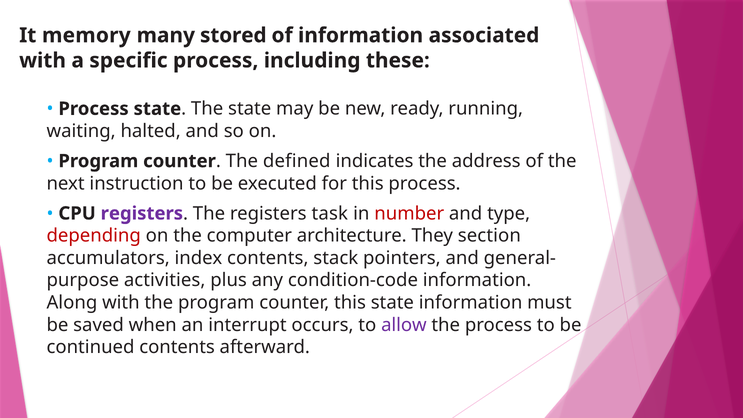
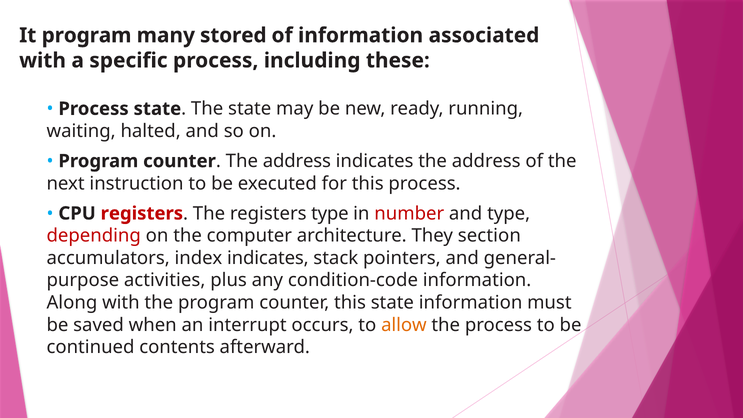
It memory: memory -> program
defined at (297, 161): defined -> address
registers at (142, 213) colour: purple -> red
registers task: task -> type
index contents: contents -> indicates
allow colour: purple -> orange
